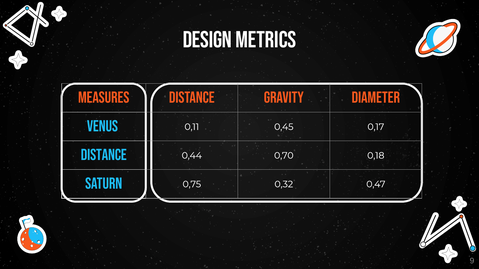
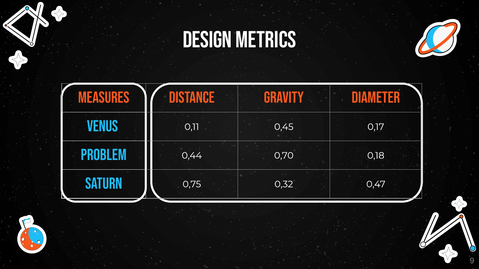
DISTANCE at (104, 155): DISTANCE -> PROBLEM
